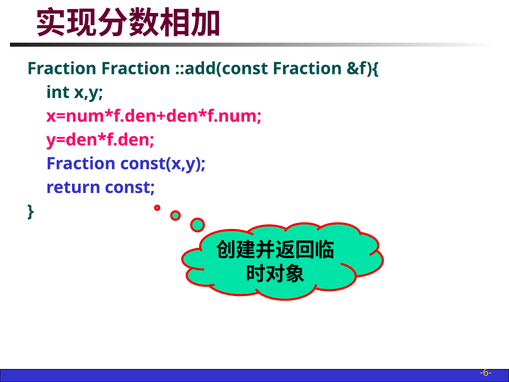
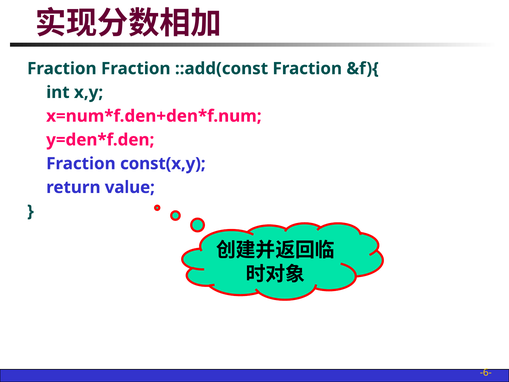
const: const -> value
